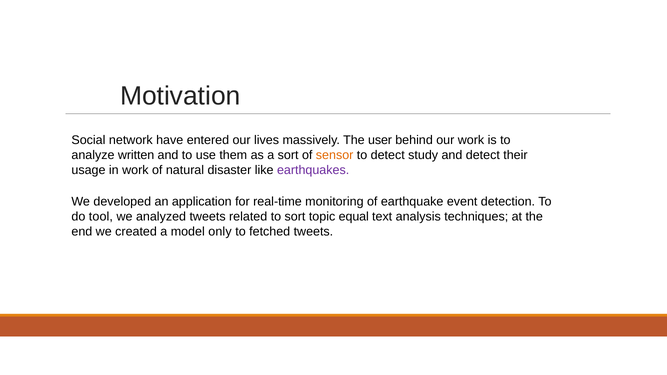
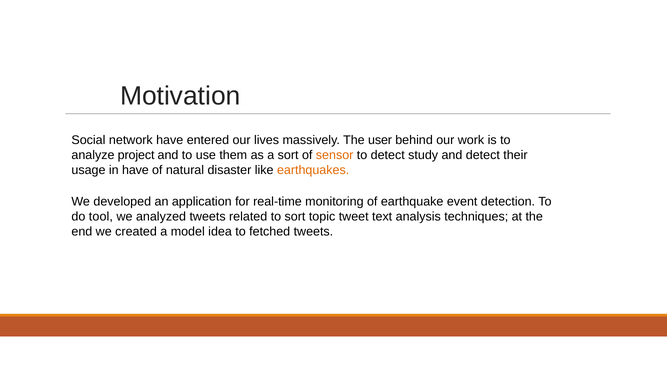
written: written -> project
in work: work -> have
earthquakes colour: purple -> orange
equal: equal -> tweet
only: only -> idea
